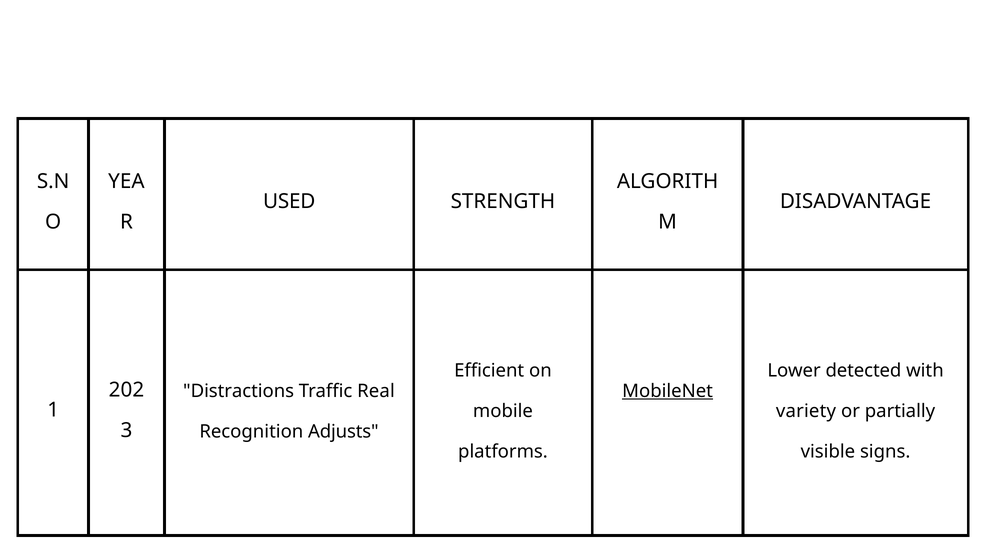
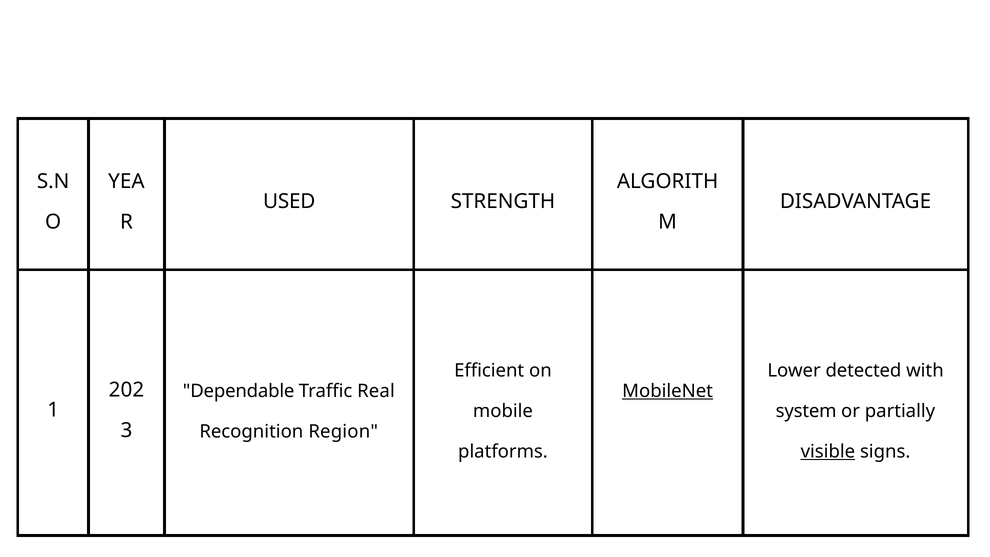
Distractions: Distractions -> Dependable
variety: variety -> system
Adjusts: Adjusts -> Region
visible underline: none -> present
